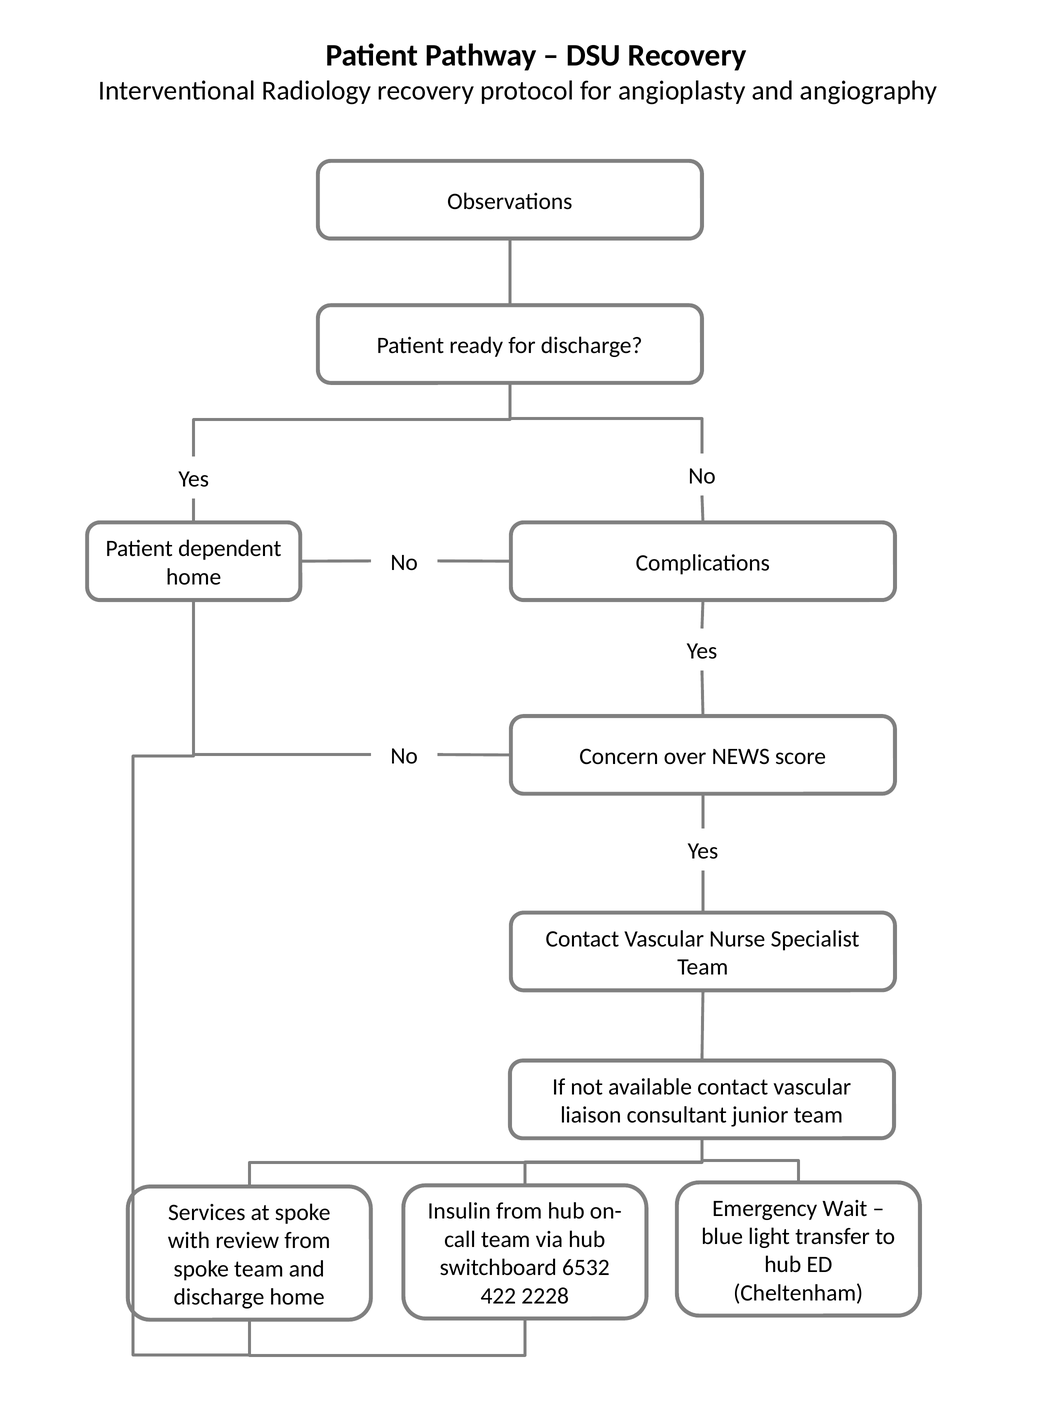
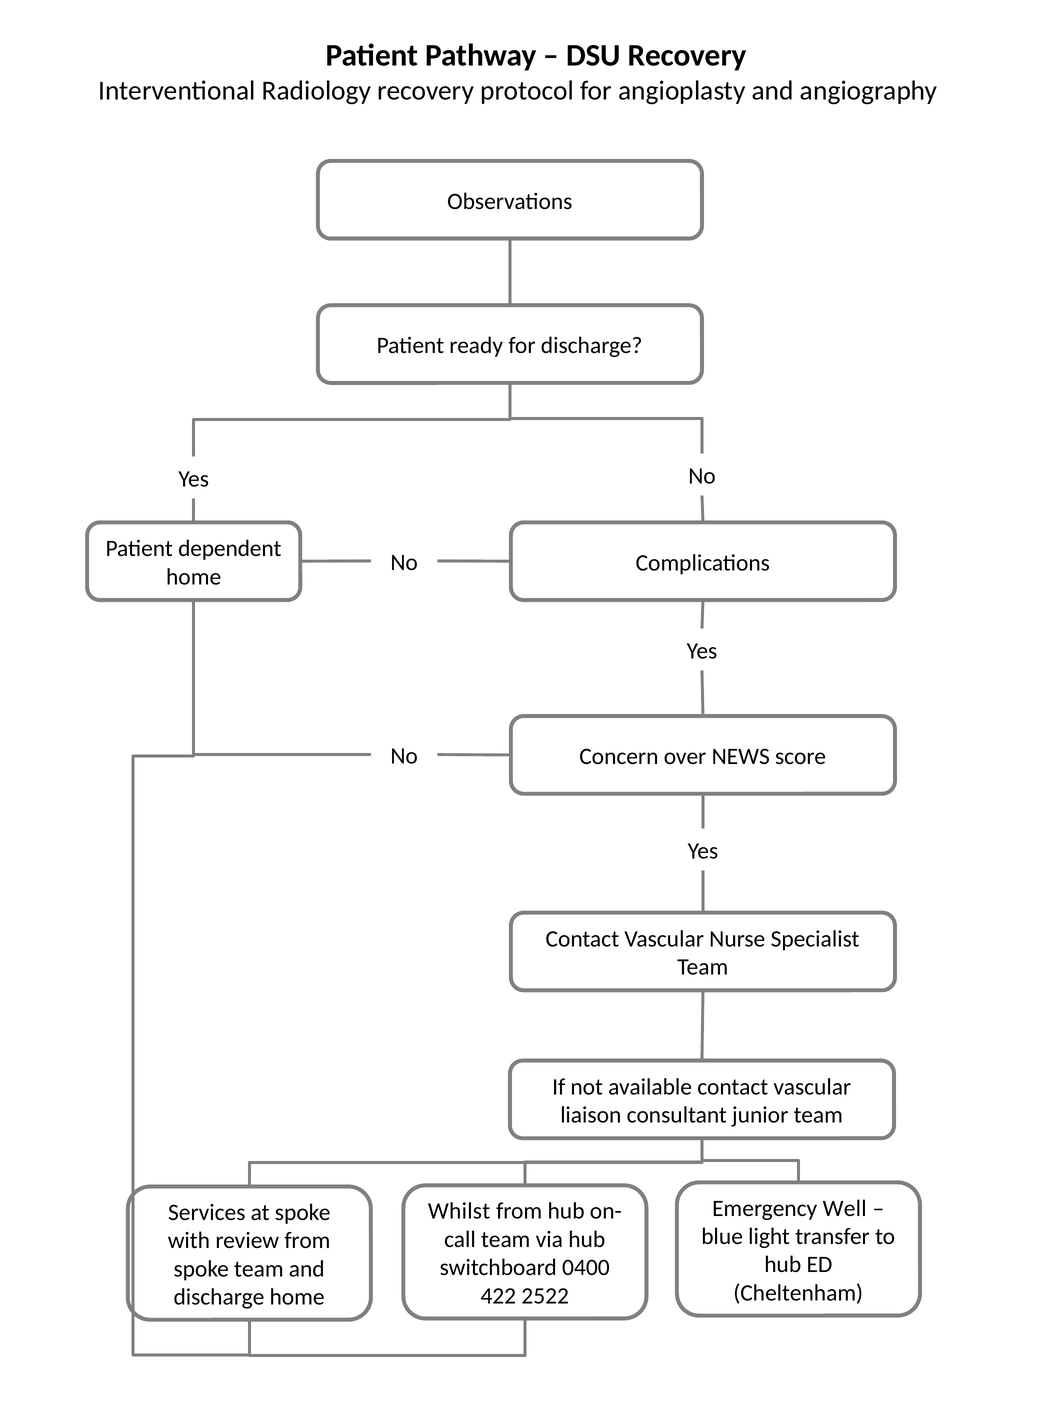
Wait: Wait -> Well
Insulin: Insulin -> Whilst
6532: 6532 -> 0400
2228: 2228 -> 2522
